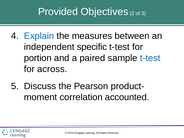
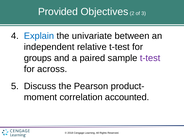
measures: measures -> univariate
specific: specific -> relative
portion: portion -> groups
t-test at (150, 58) colour: blue -> purple
